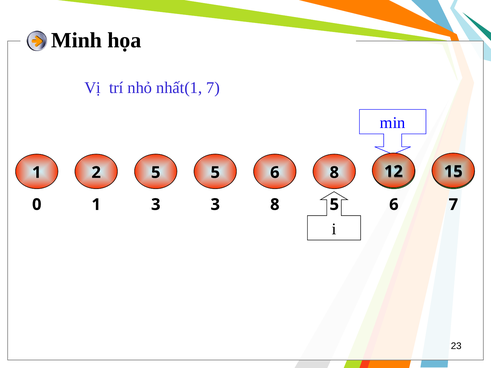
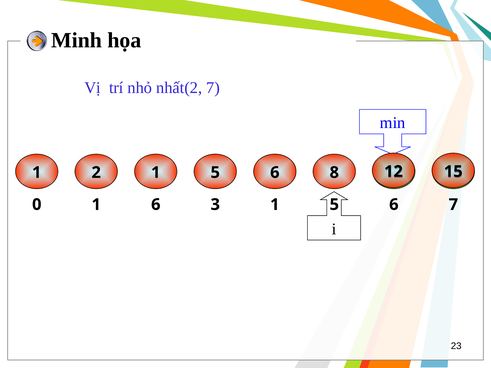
nhất(1: nhất(1 -> nhất(2
2 5: 5 -> 1
1 3: 3 -> 6
3 8: 8 -> 1
